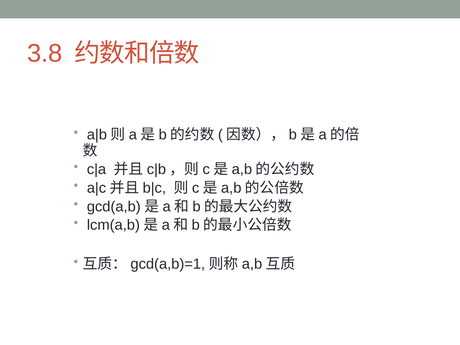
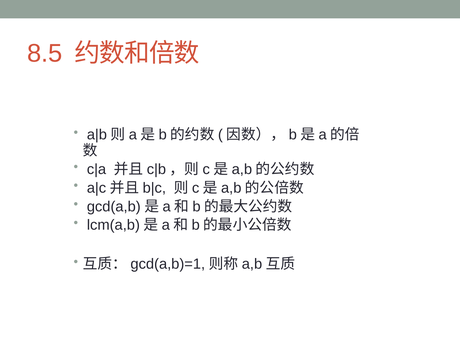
3.8: 3.8 -> 8.5
